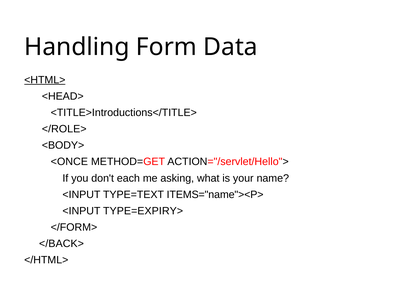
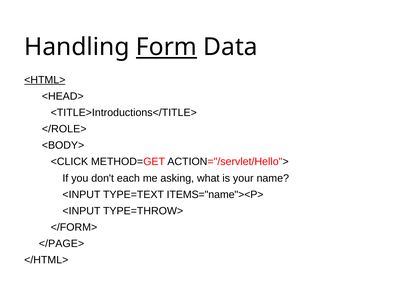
Form underline: none -> present
<ONCE: <ONCE -> <CLICK
TYPE=EXPIRY>: TYPE=EXPIRY> -> TYPE=THROW>
</BACK>: </BACK> -> </PAGE>
